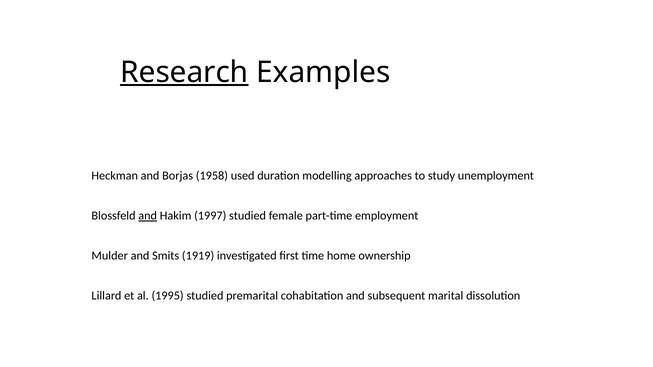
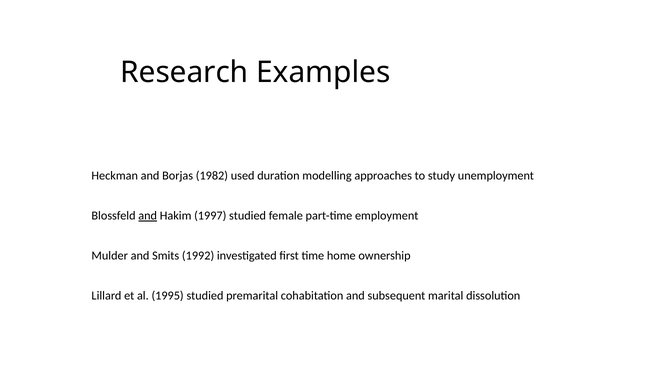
Research underline: present -> none
1958: 1958 -> 1982
1919: 1919 -> 1992
